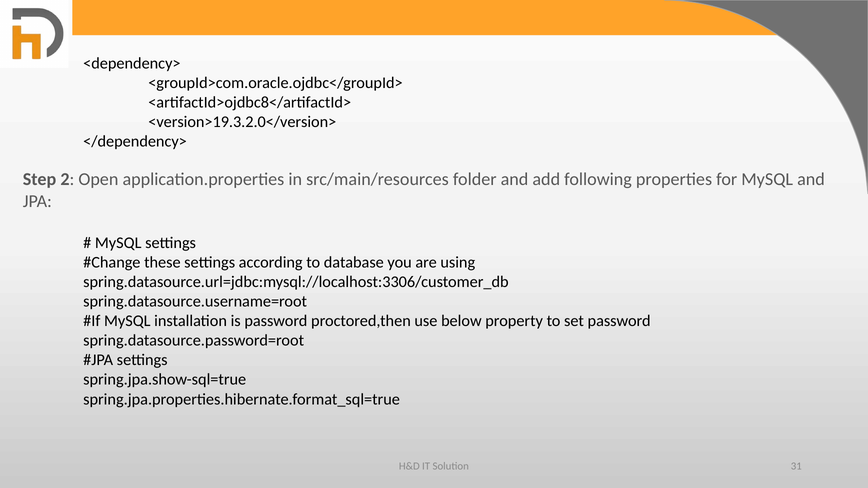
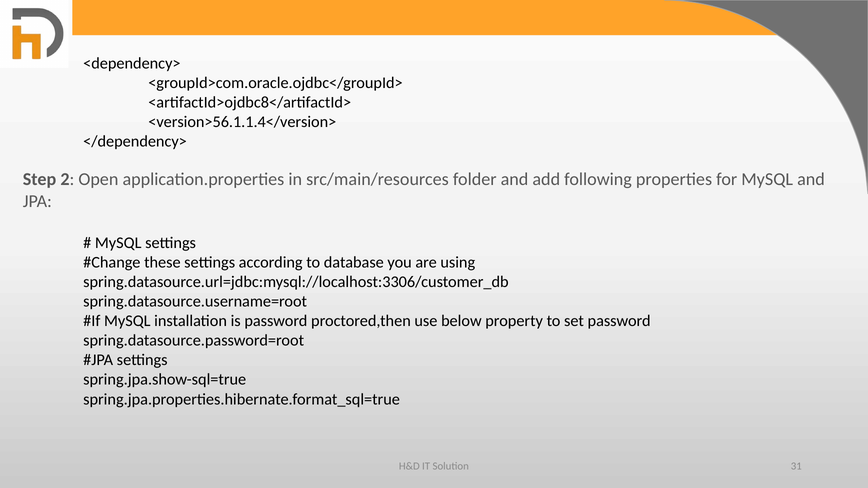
<version>19.3.2.0</version>: <version>19.3.2.0</version> -> <version>56.1.1.4</version>
